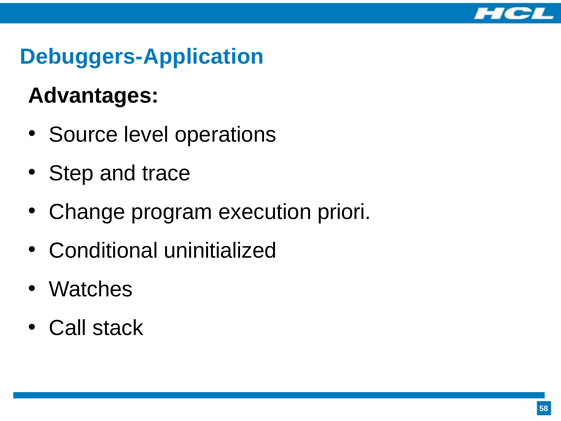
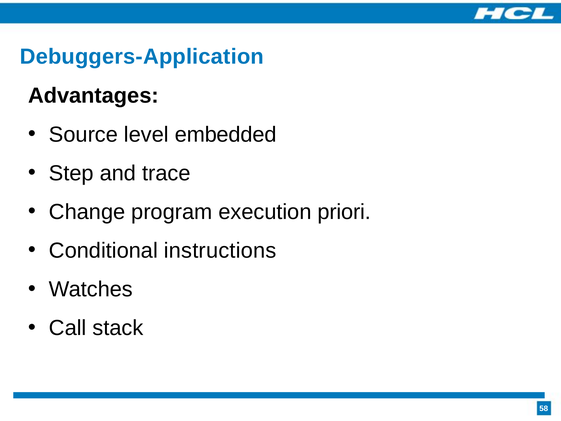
operations: operations -> embedded
uninitialized: uninitialized -> instructions
